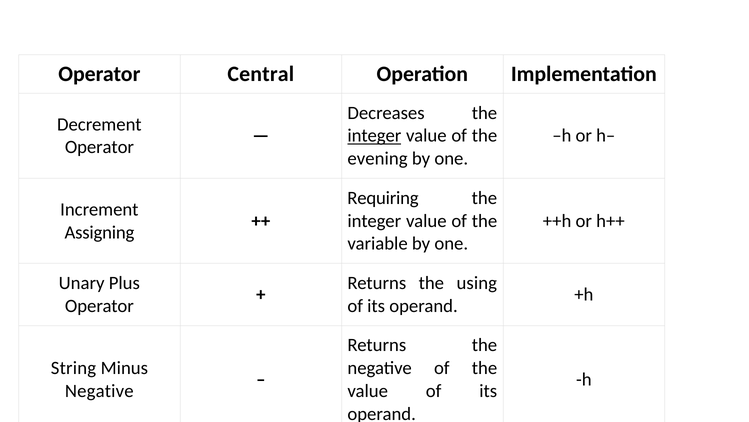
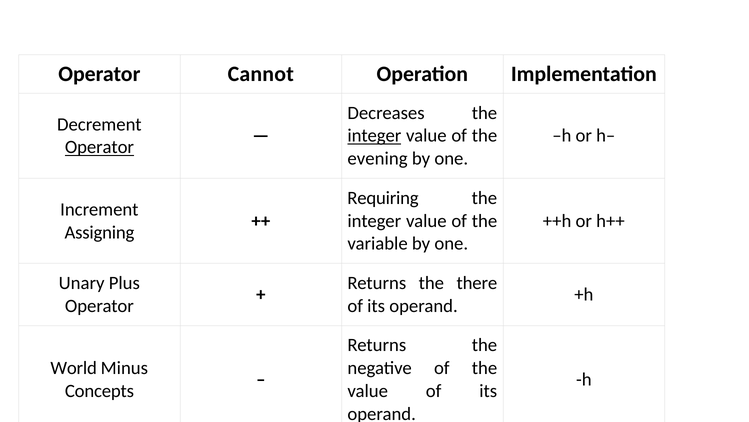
Central: Central -> Cannot
Operator at (99, 147) underline: none -> present
using: using -> there
String: String -> World
Negative at (99, 390): Negative -> Concepts
